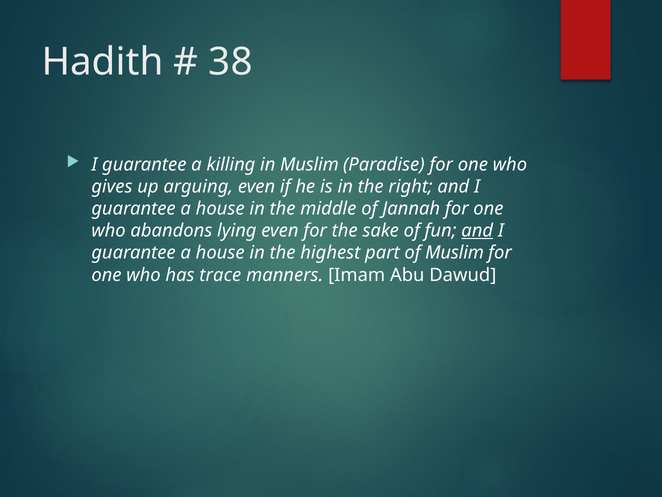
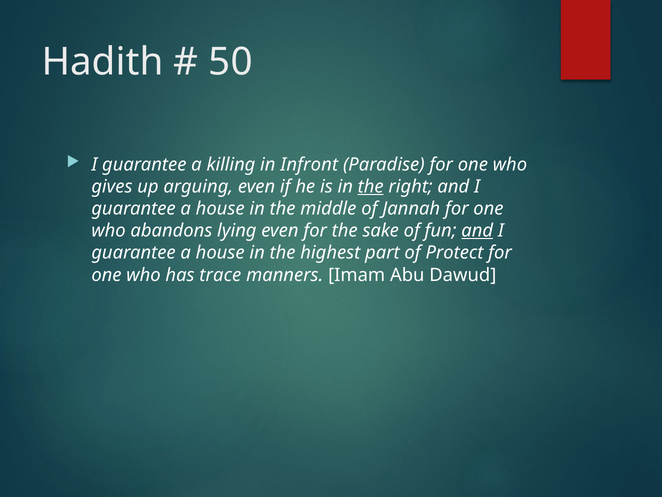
38: 38 -> 50
in Muslim: Muslim -> Infront
the at (371, 186) underline: none -> present
of Muslim: Muslim -> Protect
